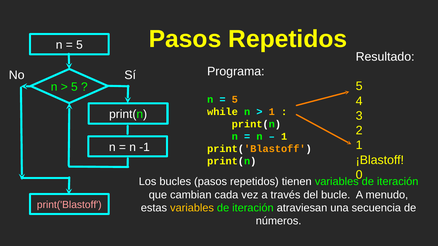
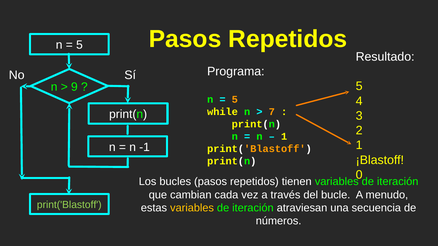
5 at (74, 87): 5 -> 9
1 at (272, 112): 1 -> 7
print('Blastoff at (69, 205) colour: pink -> light green
